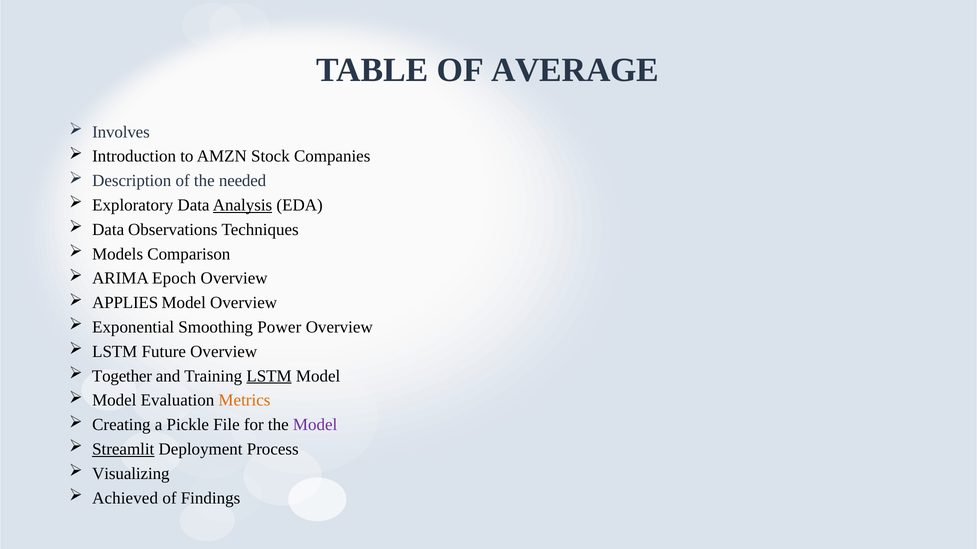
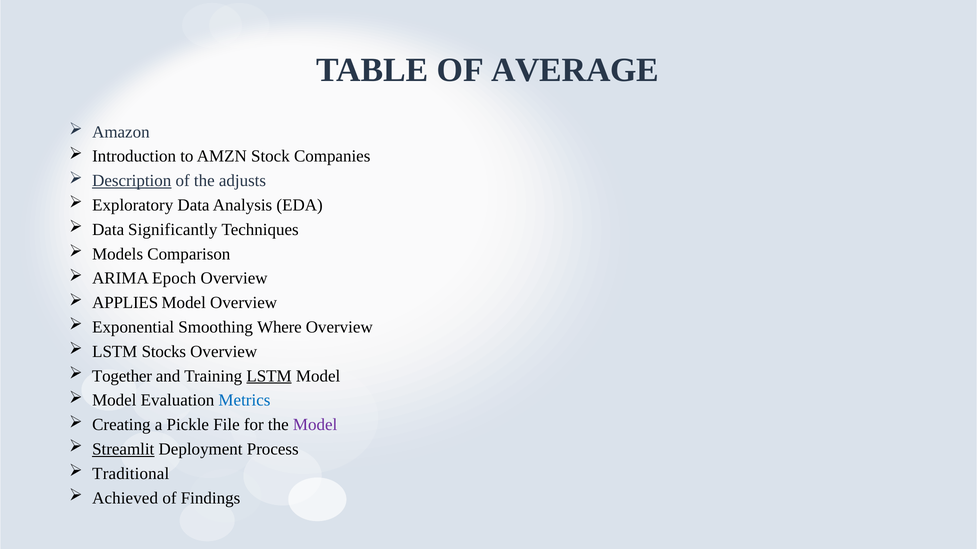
Involves: Involves -> Amazon
Description underline: none -> present
needed: needed -> adjusts
Analysis underline: present -> none
Observations: Observations -> Significantly
Power: Power -> Where
Future: Future -> Stocks
Metrics colour: orange -> blue
Visualizing: Visualizing -> Traditional
